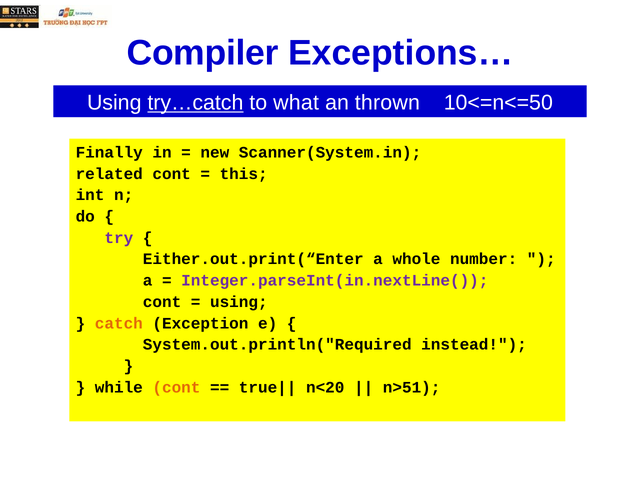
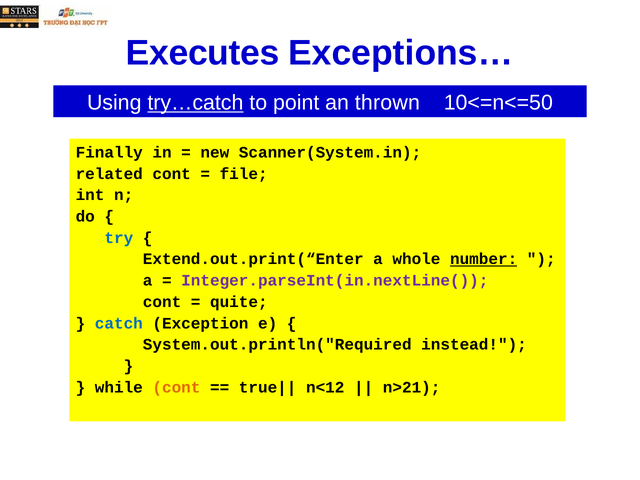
Compiler: Compiler -> Executes
what: what -> point
this: this -> file
try colour: purple -> blue
Either.out.print(“Enter: Either.out.print(“Enter -> Extend.out.print(“Enter
number underline: none -> present
using at (239, 302): using -> quite
catch colour: orange -> blue
n<20: n<20 -> n<12
n>51: n>51 -> n>21
